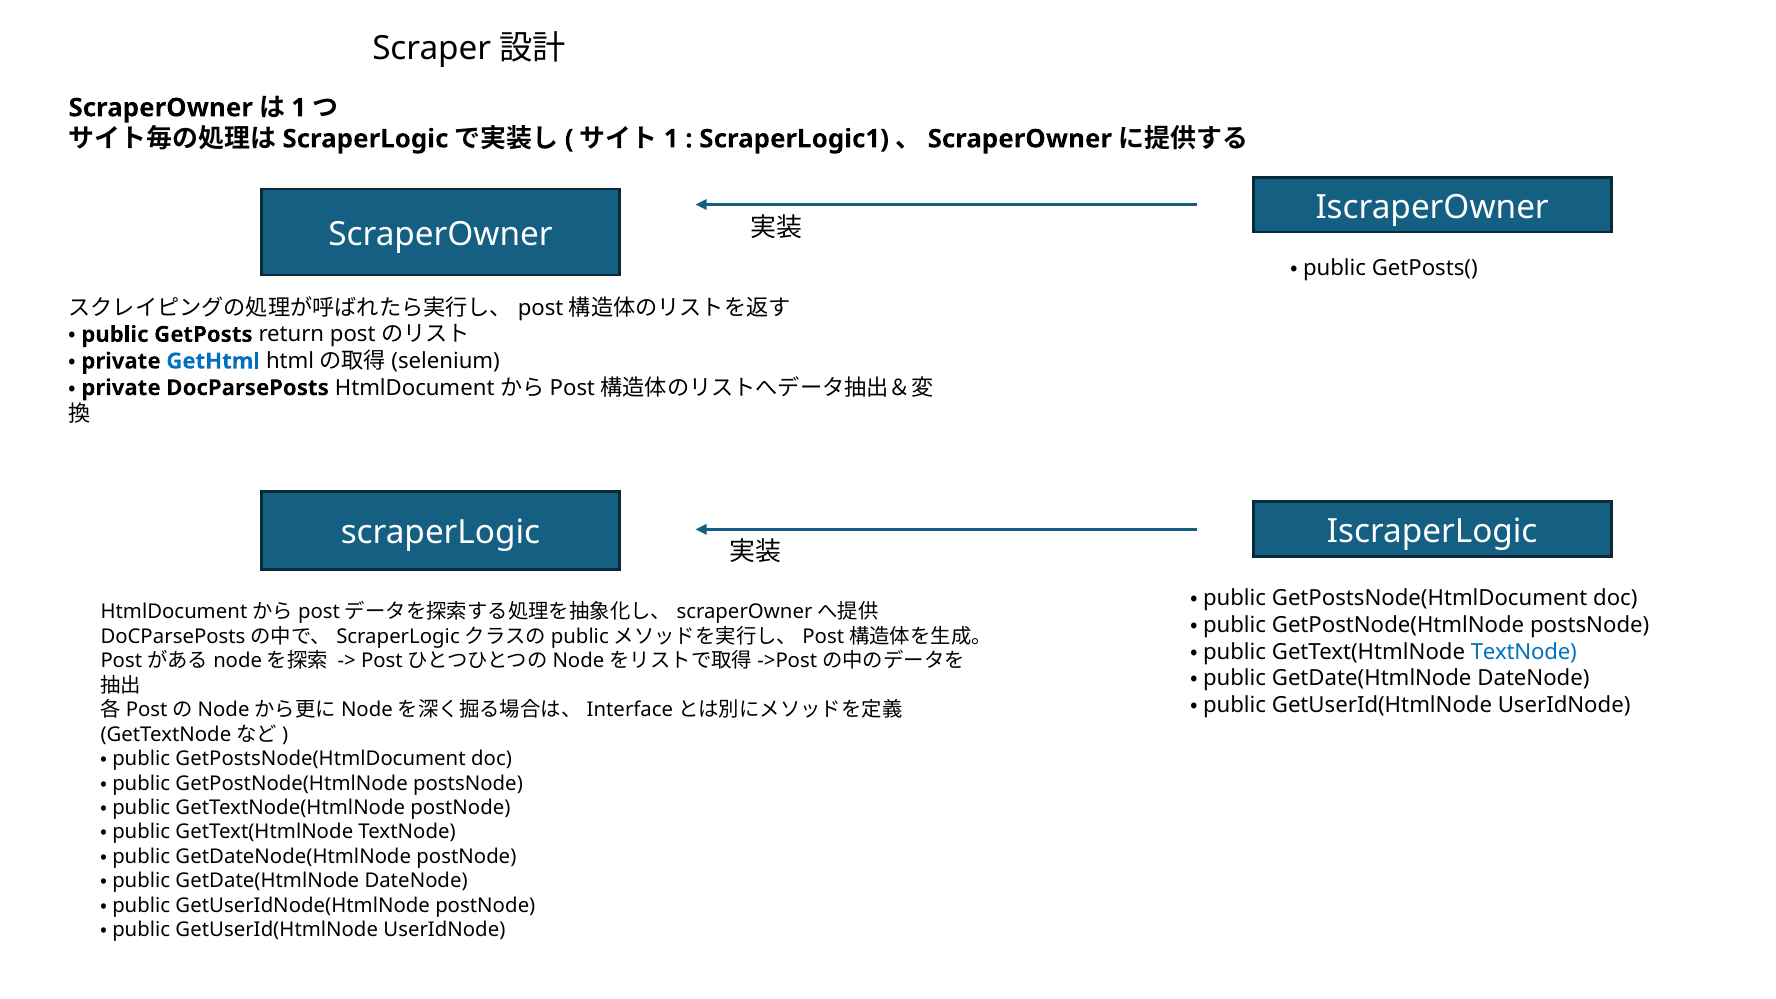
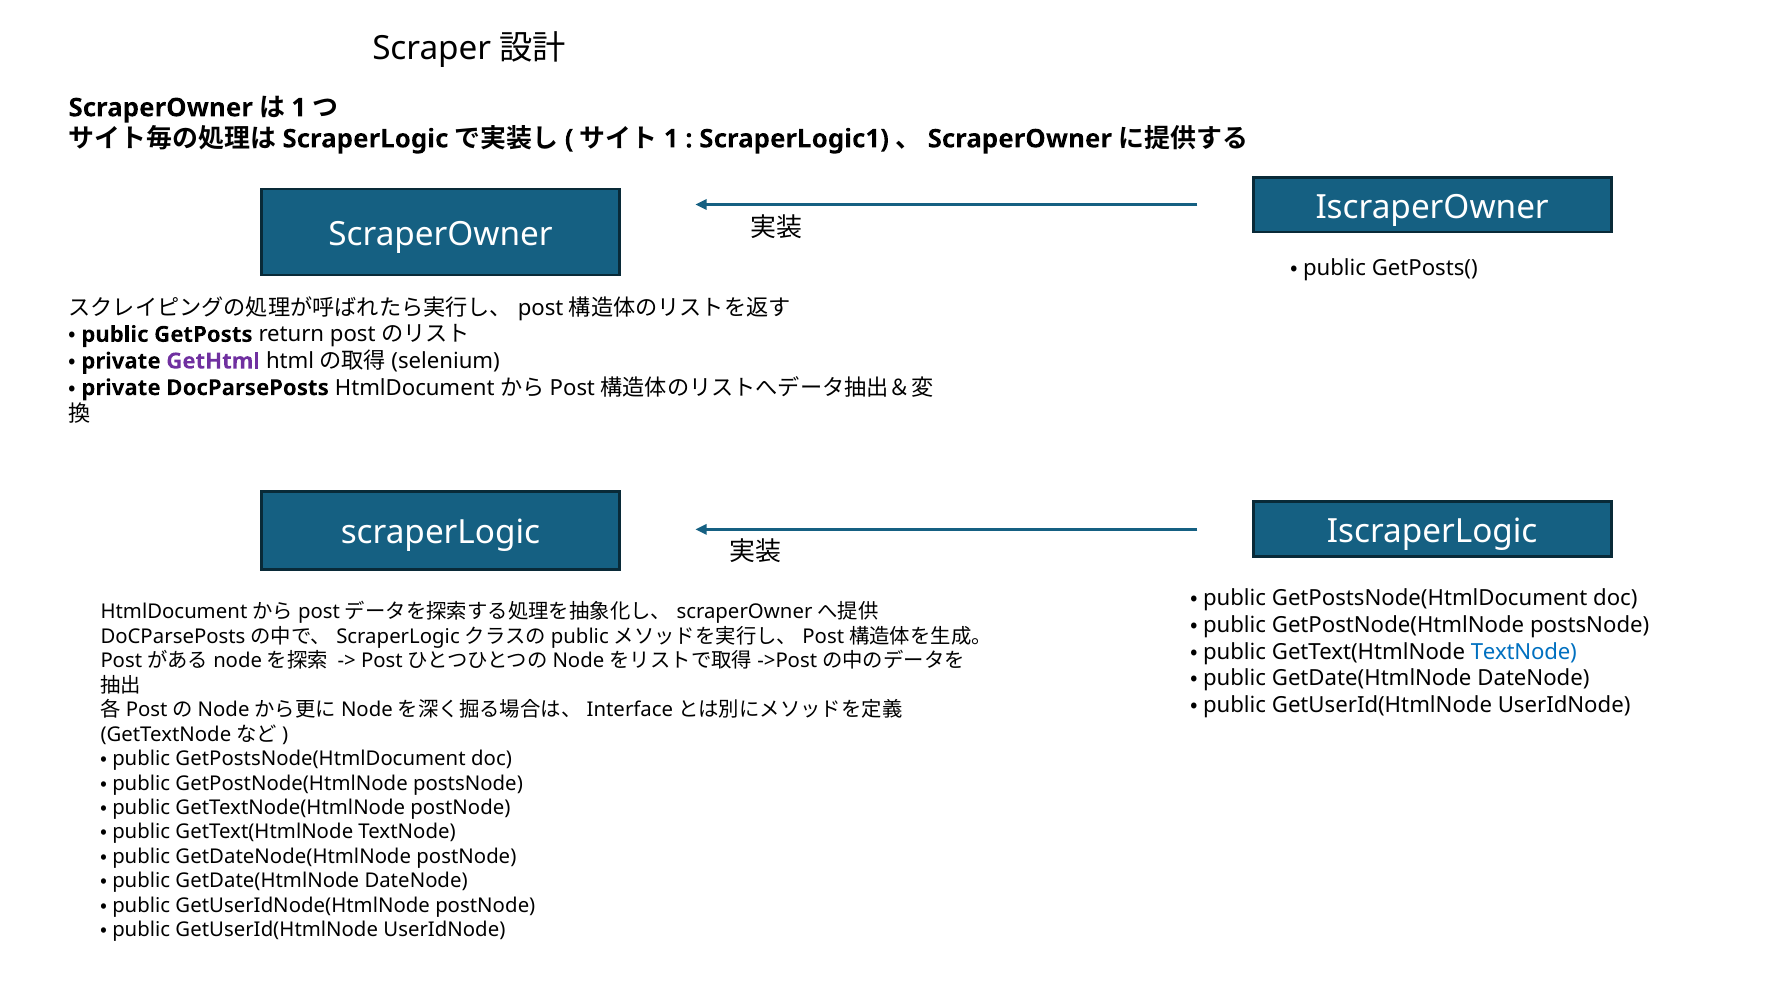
GetHtml colour: blue -> purple
